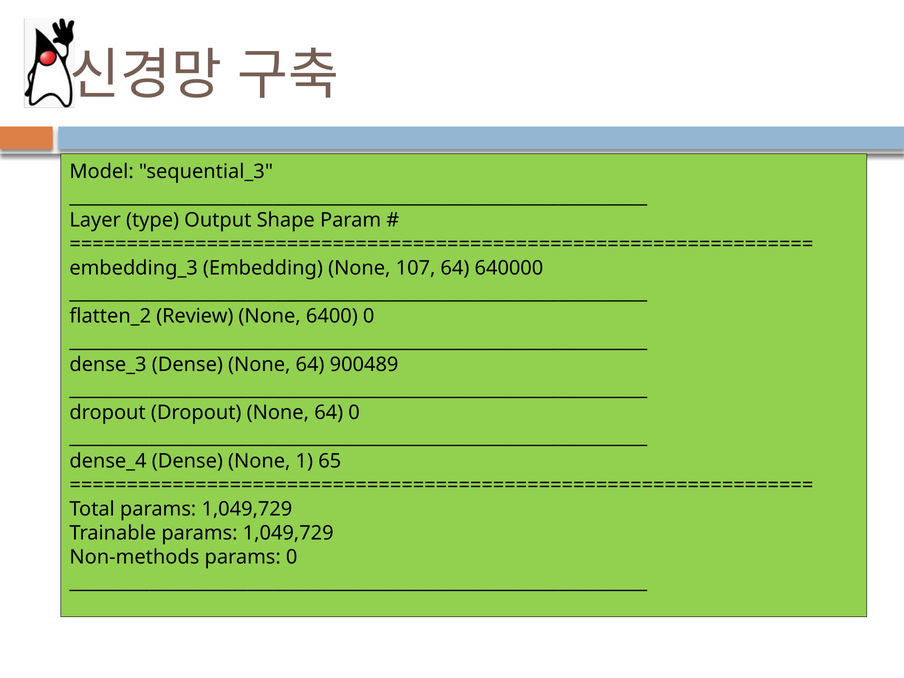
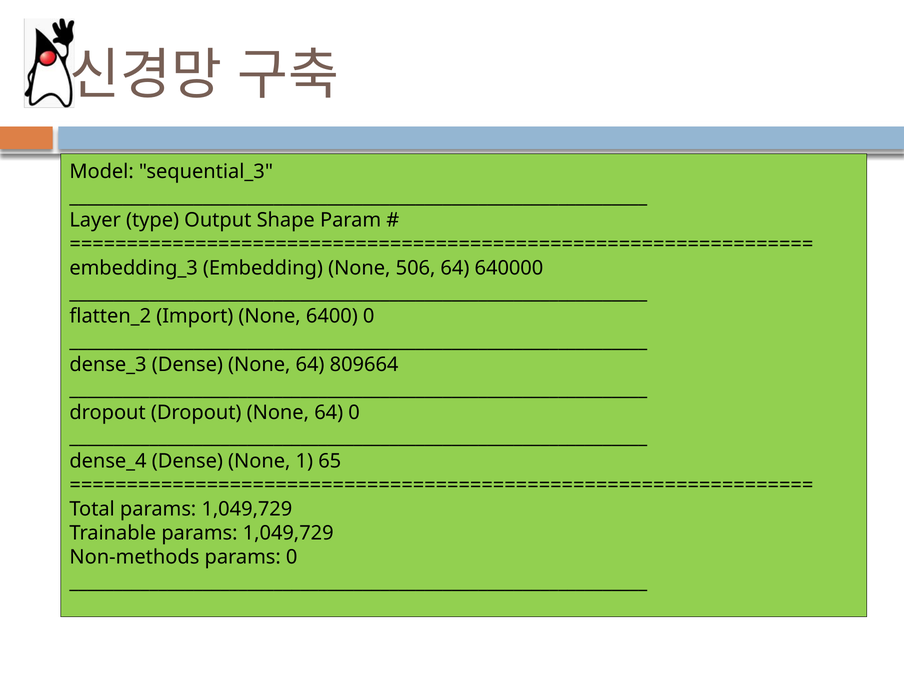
107: 107 -> 506
Review: Review -> Import
900489: 900489 -> 809664
